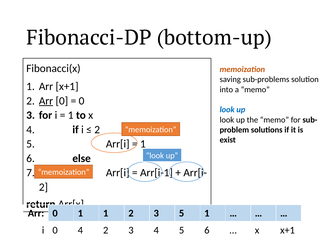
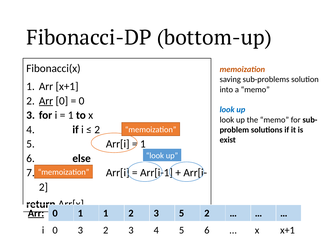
Arr at (36, 213) underline: none -> present
5 1: 1 -> 2
i 0 4: 4 -> 3
